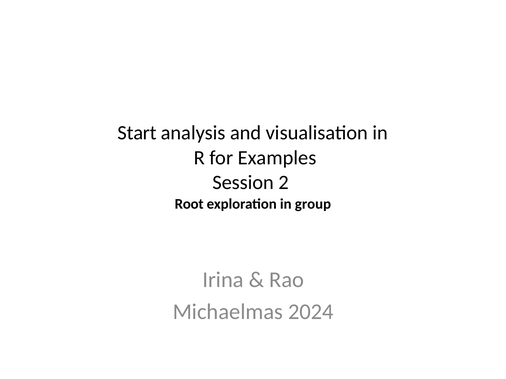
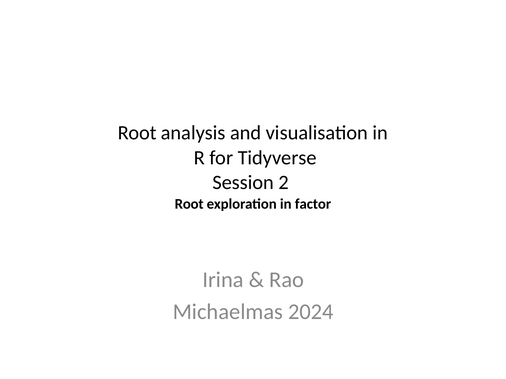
Start at (137, 133): Start -> Root
Examples: Examples -> Tidyverse
group: group -> factor
